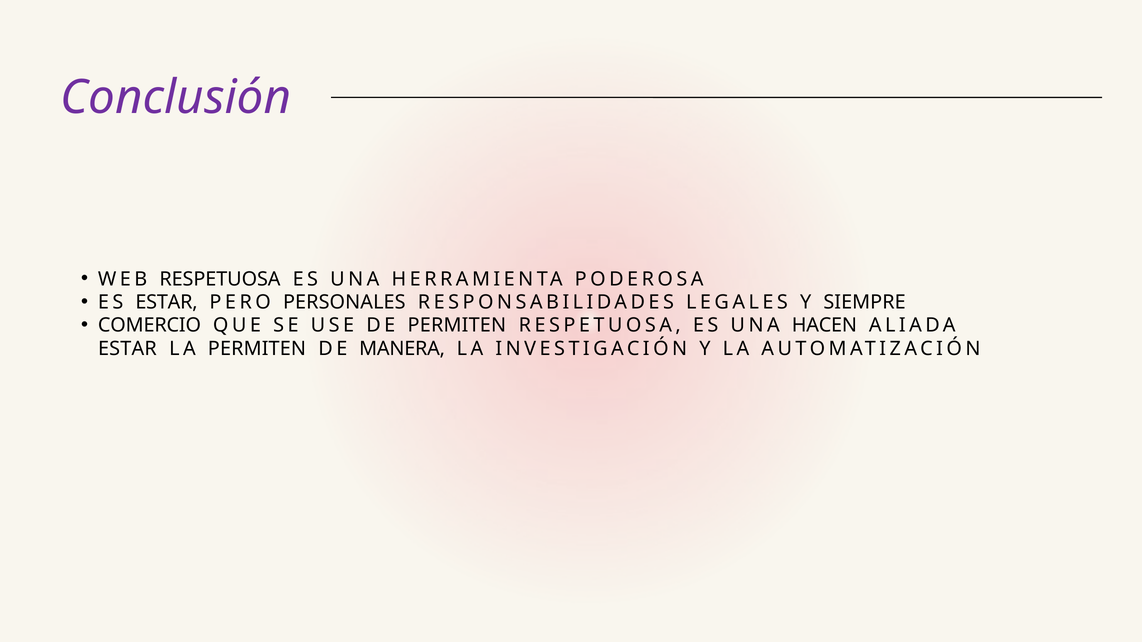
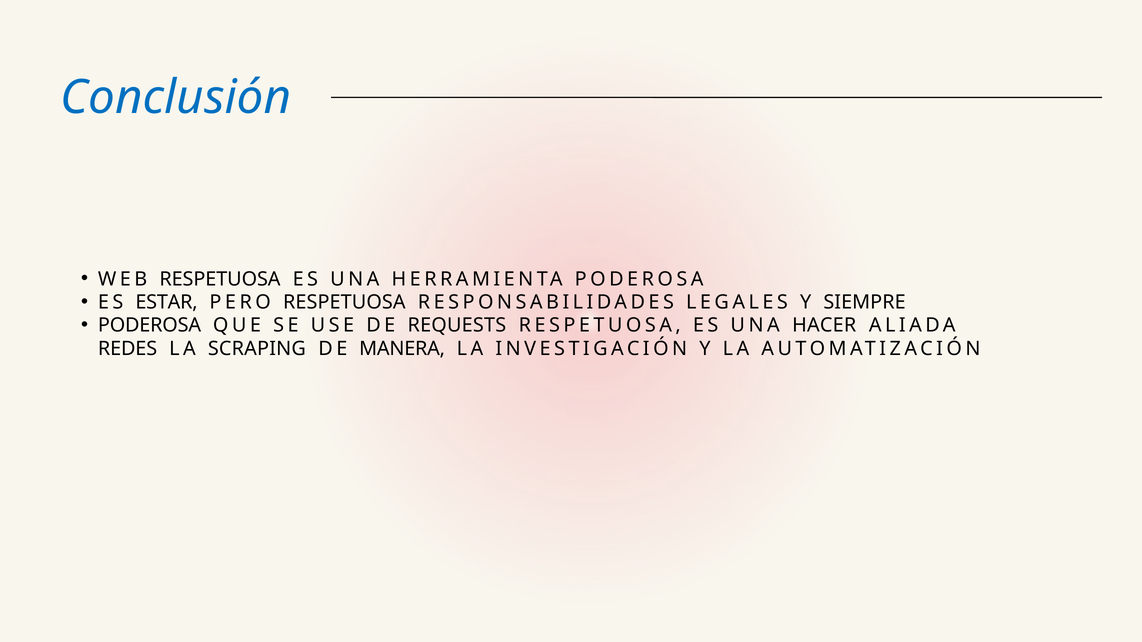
Conclusión colour: purple -> blue
PERO PERSONALES: PERSONALES -> RESPETUOSA
COMERCIO at (149, 326): COMERCIO -> PODEROSA
DE PERMITEN: PERMITEN -> REQUESTS
HACEN: HACEN -> HACER
ESTAR at (127, 349): ESTAR -> REDES
LA PERMITEN: PERMITEN -> SCRAPING
